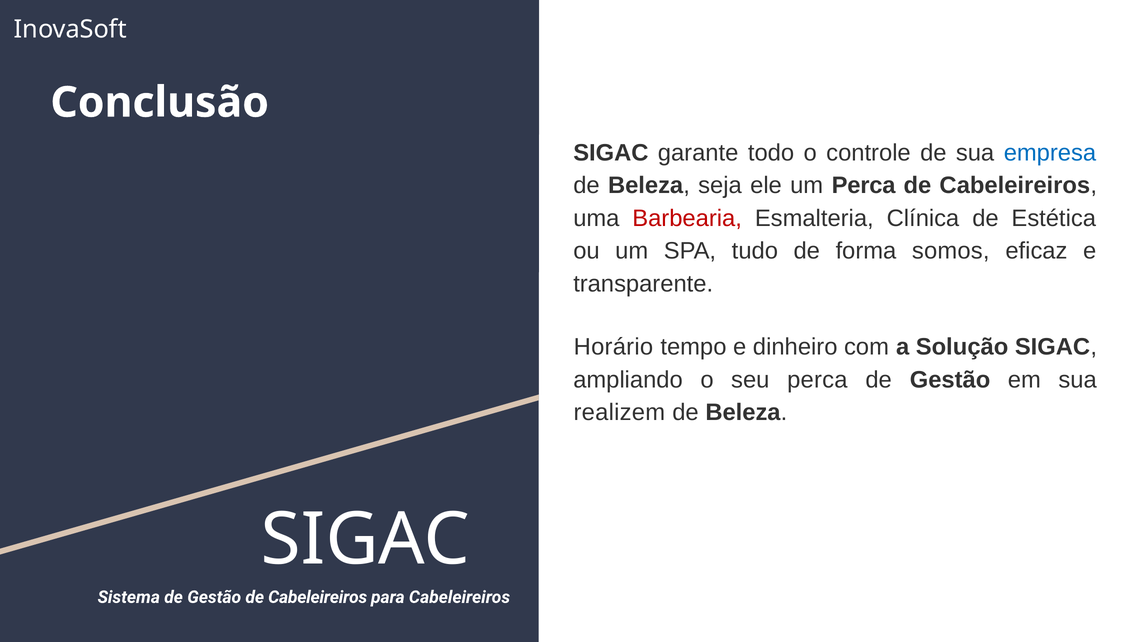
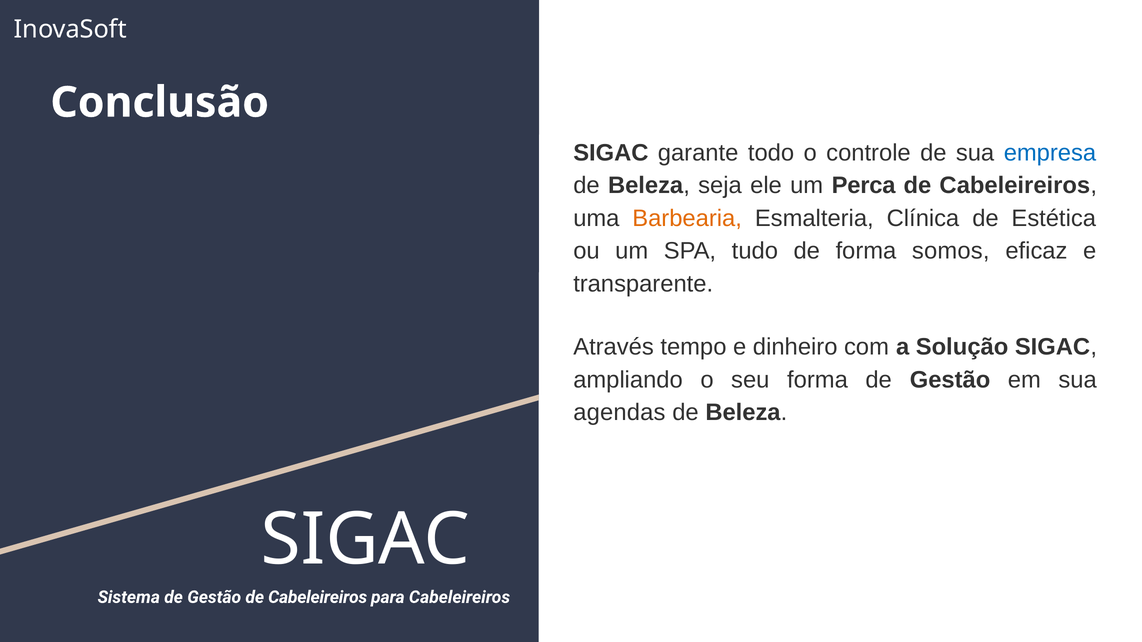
Barbearia colour: red -> orange
Horário: Horário -> Através
seu perca: perca -> forma
realizem: realizem -> agendas
